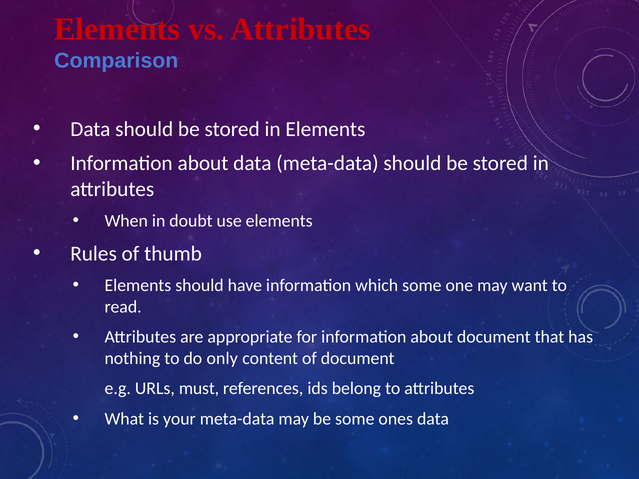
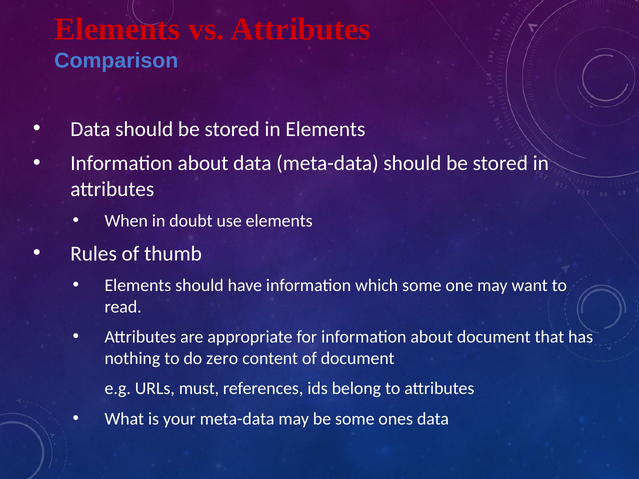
only: only -> zero
